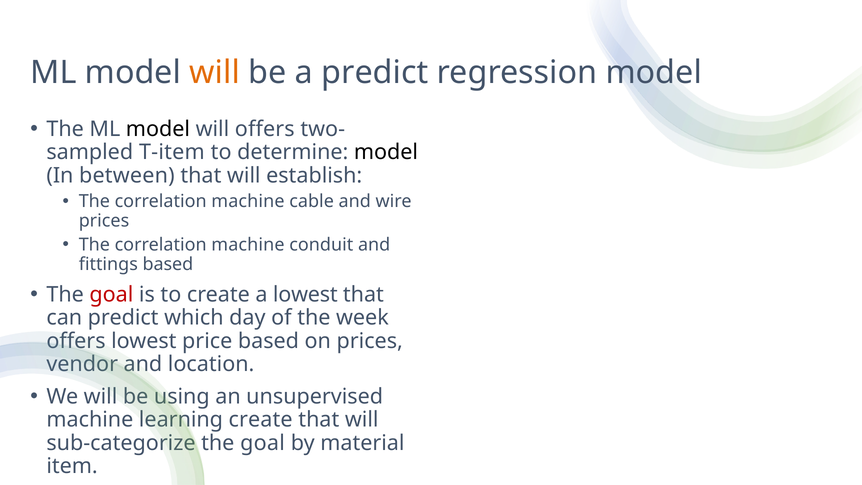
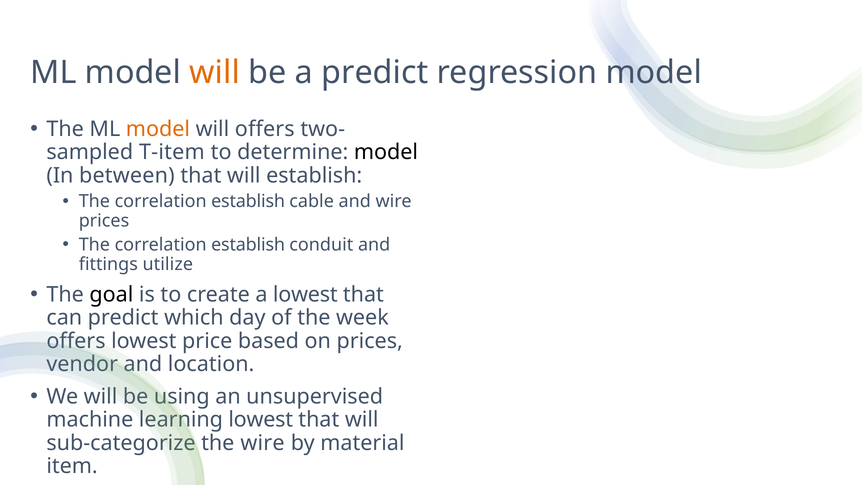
model at (158, 129) colour: black -> orange
machine at (248, 201): machine -> establish
machine at (248, 245): machine -> establish
fittings based: based -> utilize
goal at (111, 294) colour: red -> black
create at (261, 420): create -> lowest
goal at (263, 443): goal -> wire
